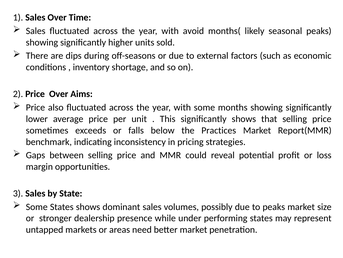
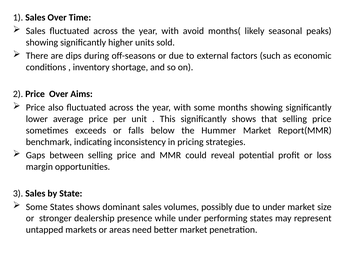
Practices: Practices -> Hummer
to peaks: peaks -> under
